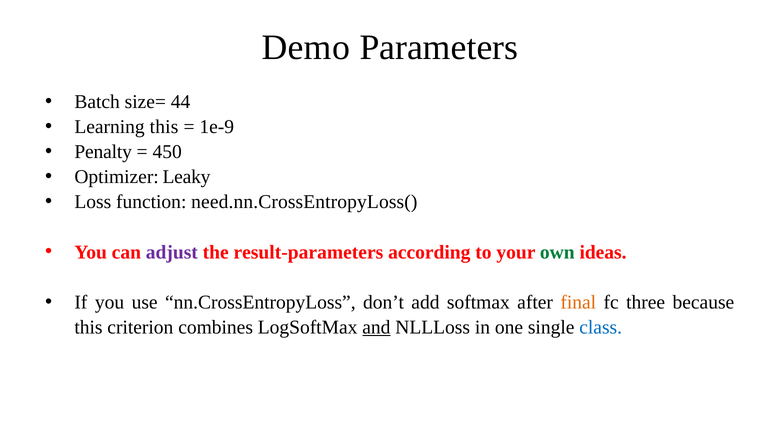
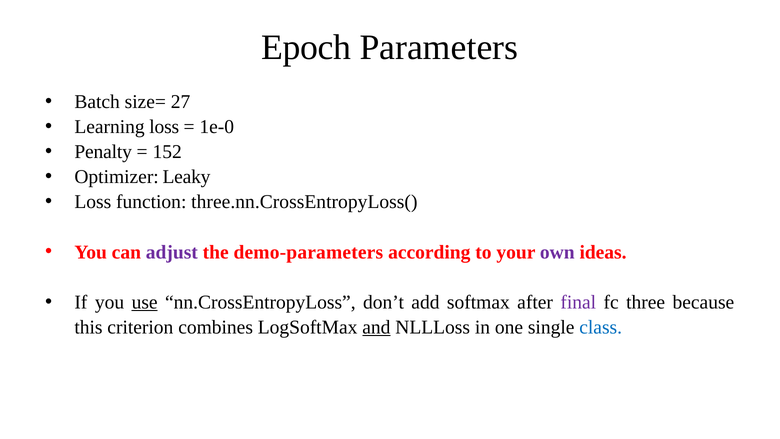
Demo: Demo -> Epoch
44: 44 -> 27
Learning this: this -> loss
1e-9: 1e-9 -> 1e-0
450: 450 -> 152
need.nn.CrossEntropyLoss(: need.nn.CrossEntropyLoss( -> three.nn.CrossEntropyLoss(
result-parameters: result-parameters -> demo-parameters
own colour: green -> purple
use underline: none -> present
final colour: orange -> purple
